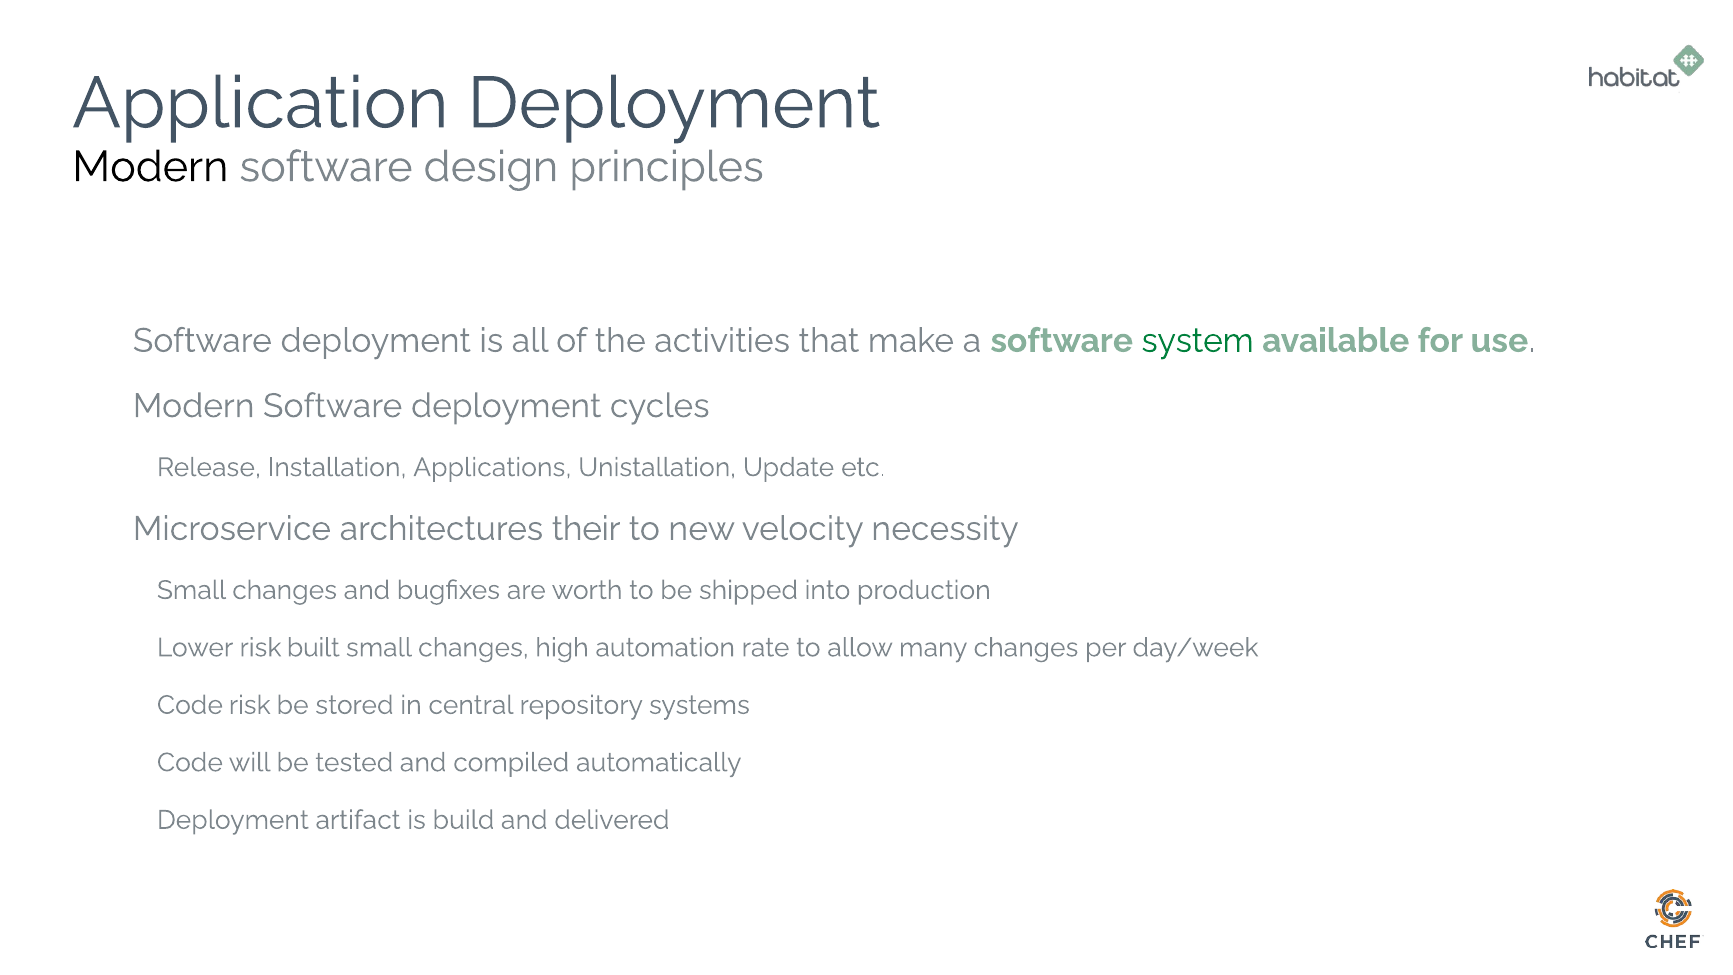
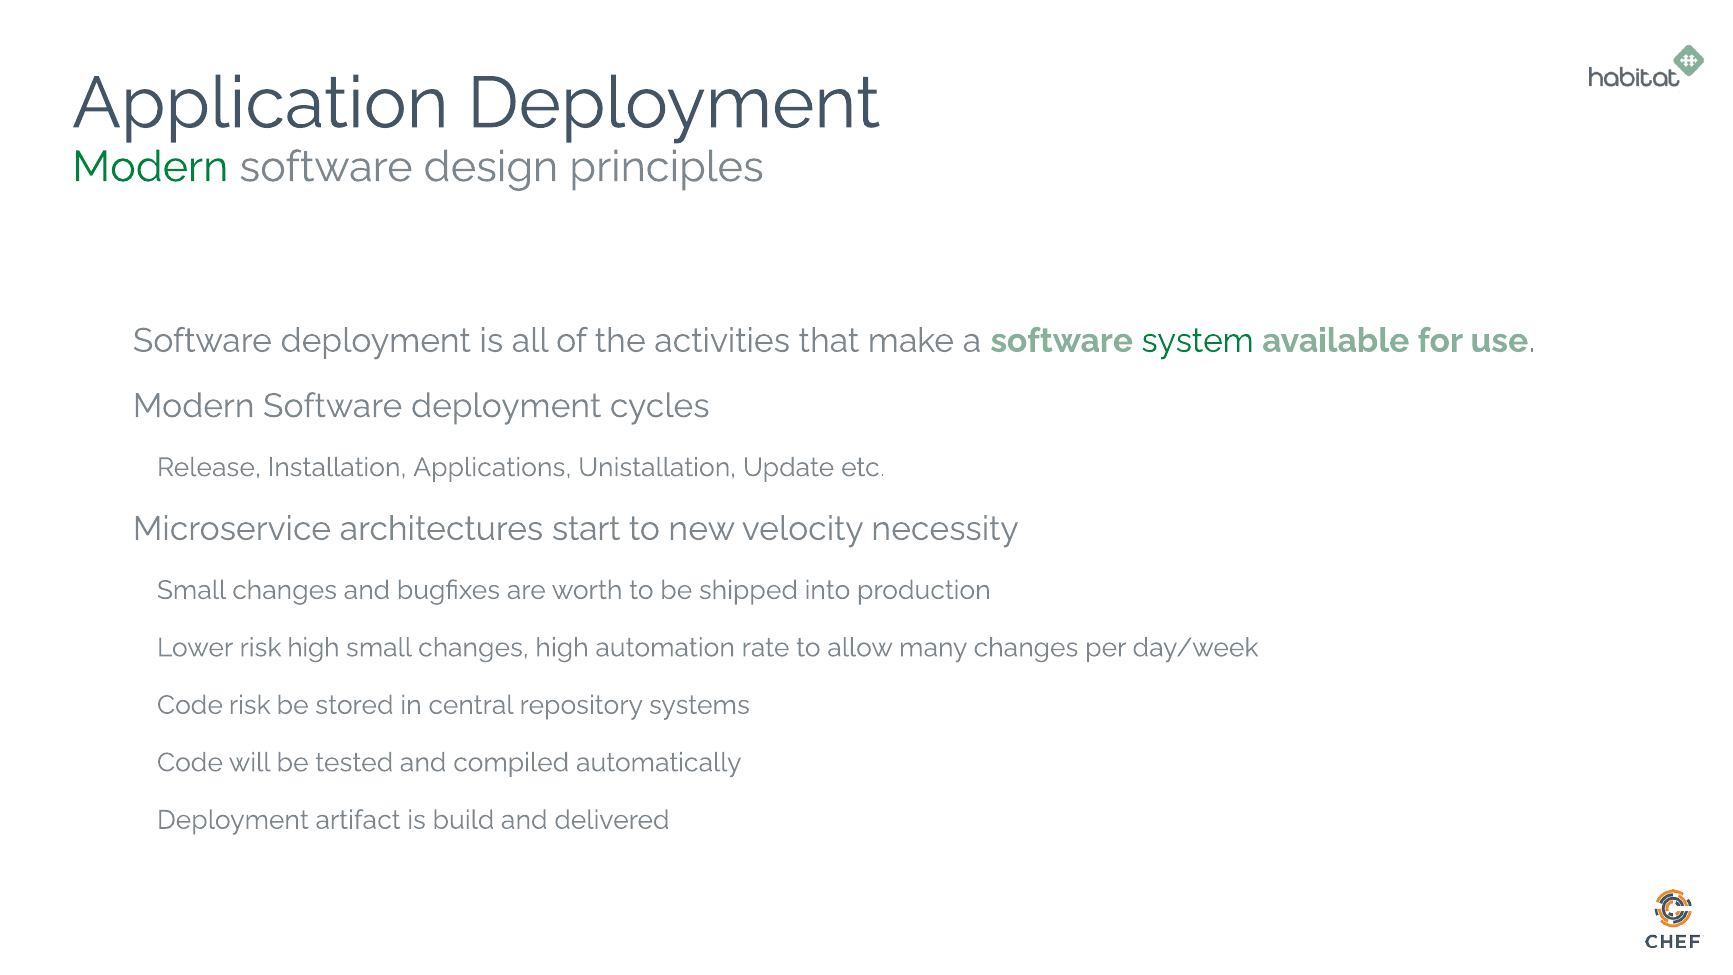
Modern colour: black -> green
their: their -> start
risk built: built -> high
